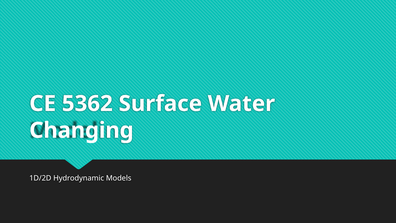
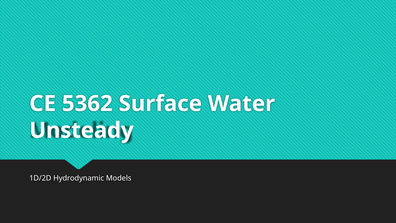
Changing: Changing -> Unsteady
